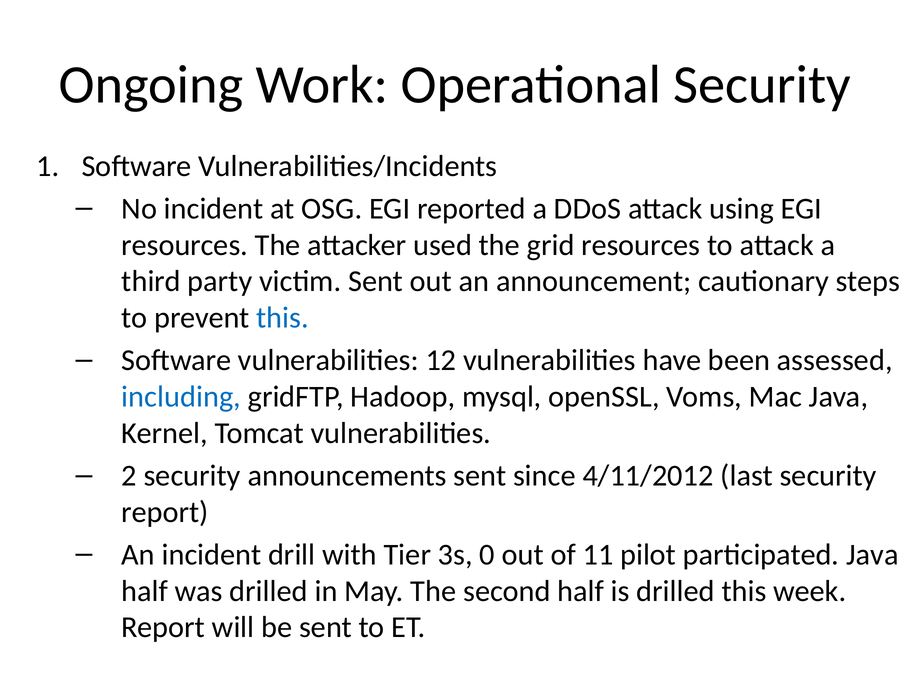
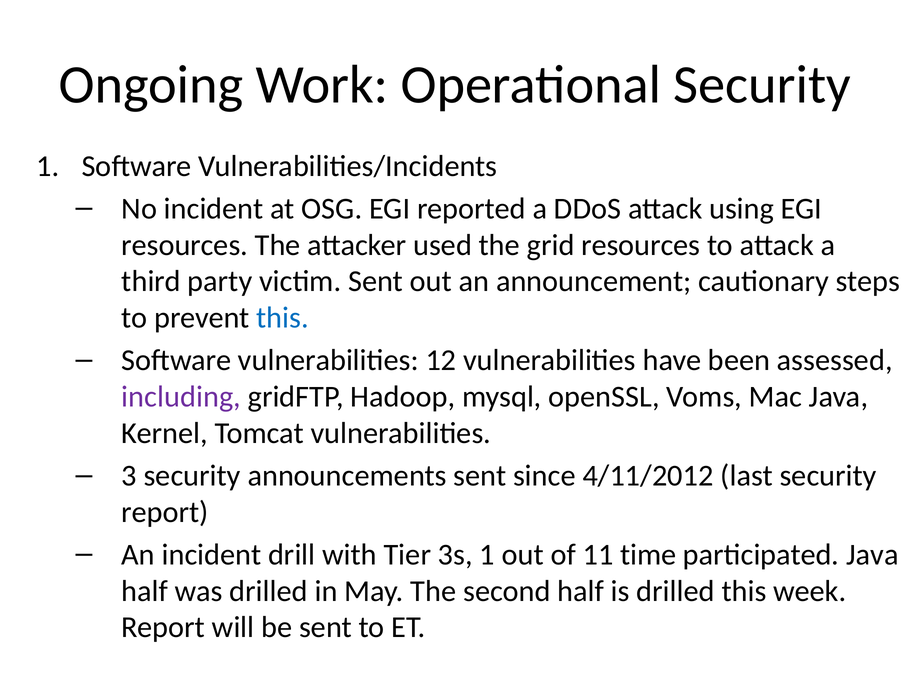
including colour: blue -> purple
2: 2 -> 3
3s 0: 0 -> 1
pilot: pilot -> time
